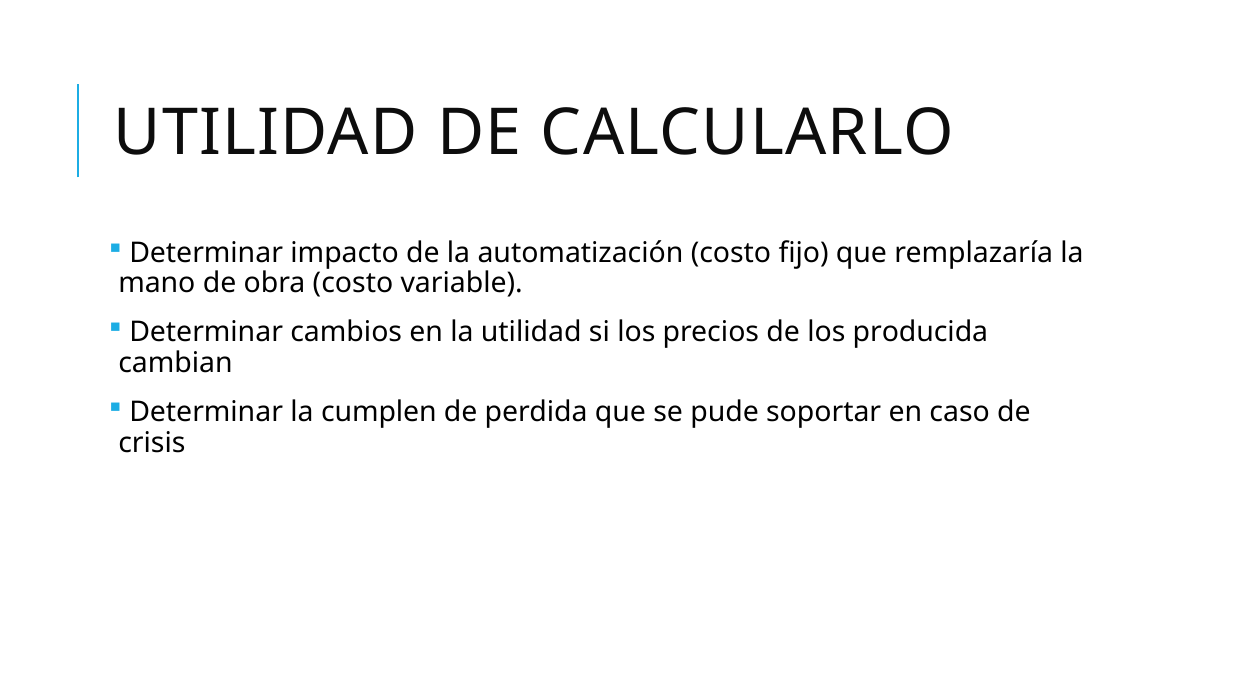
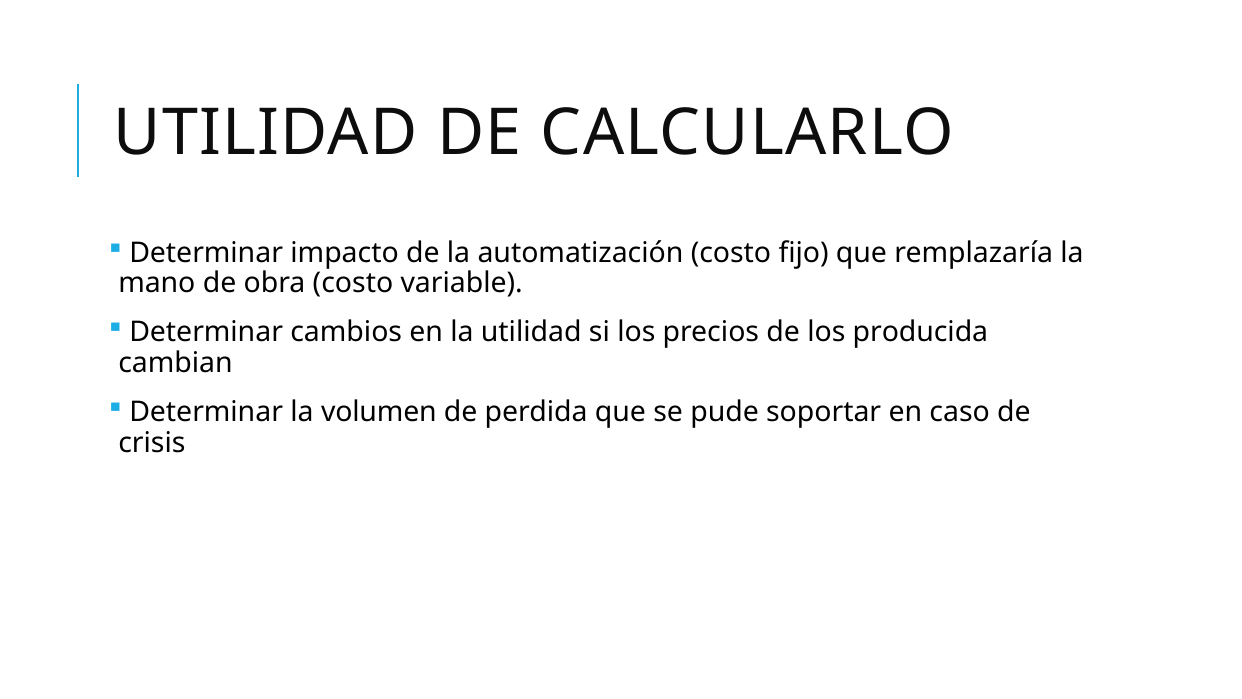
cumplen: cumplen -> volumen
